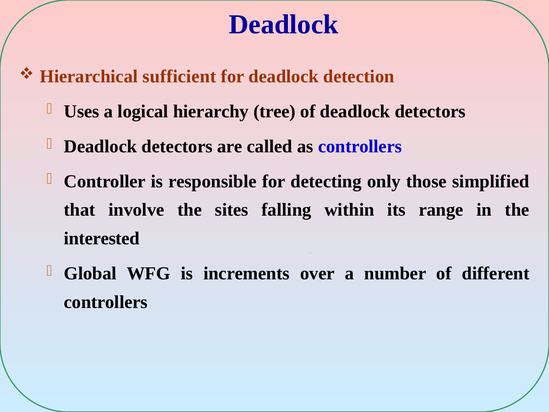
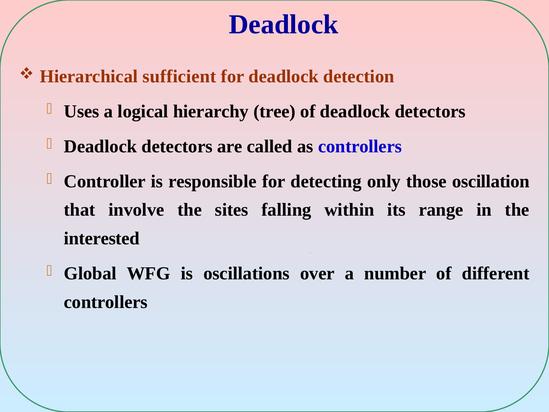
simplified: simplified -> oscillation
increments: increments -> oscillations
